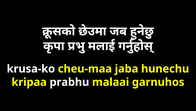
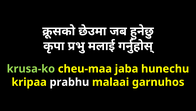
krusa-ko colour: white -> light green
